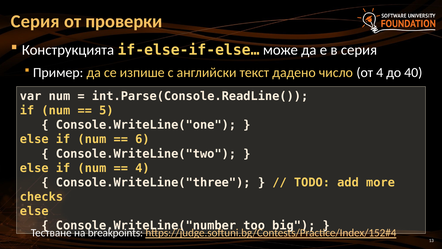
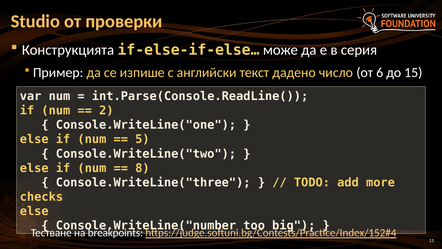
Серия at (35, 21): Серия -> Studio
от 4: 4 -> 6
40: 40 -> 15
5: 5 -> 2
6: 6 -> 5
4 at (142, 168): 4 -> 8
